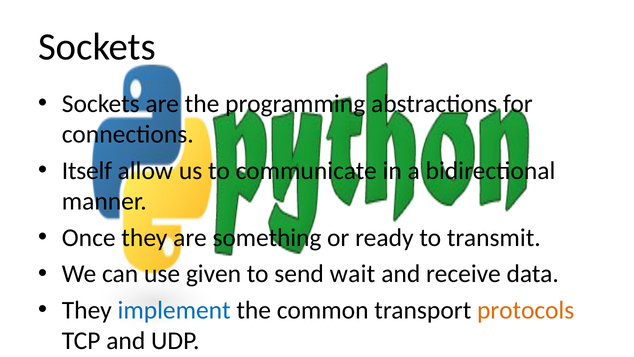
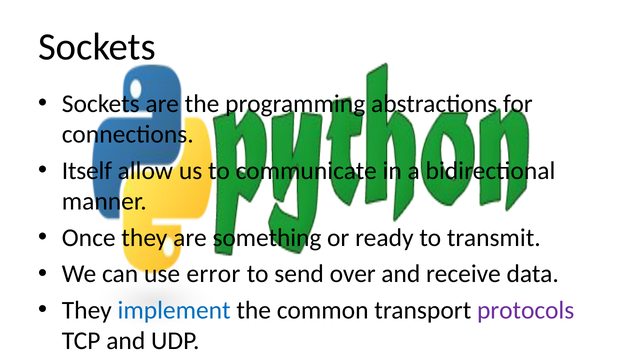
given: given -> error
wait: wait -> over
protocols colour: orange -> purple
